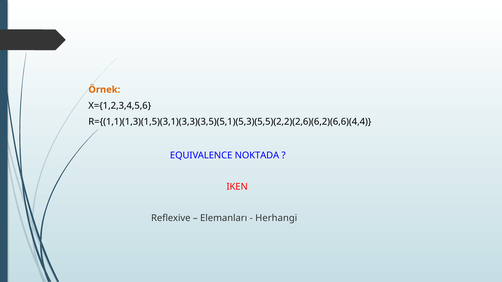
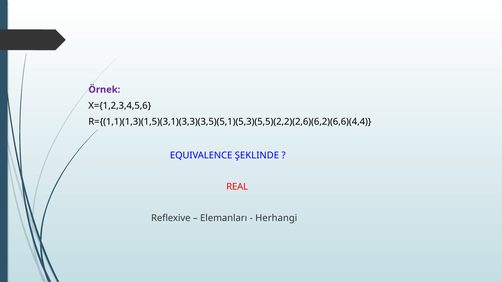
Örnek colour: orange -> purple
NOKTADA: NOKTADA -> ŞEKLINDE
IKEN: IKEN -> REAL
